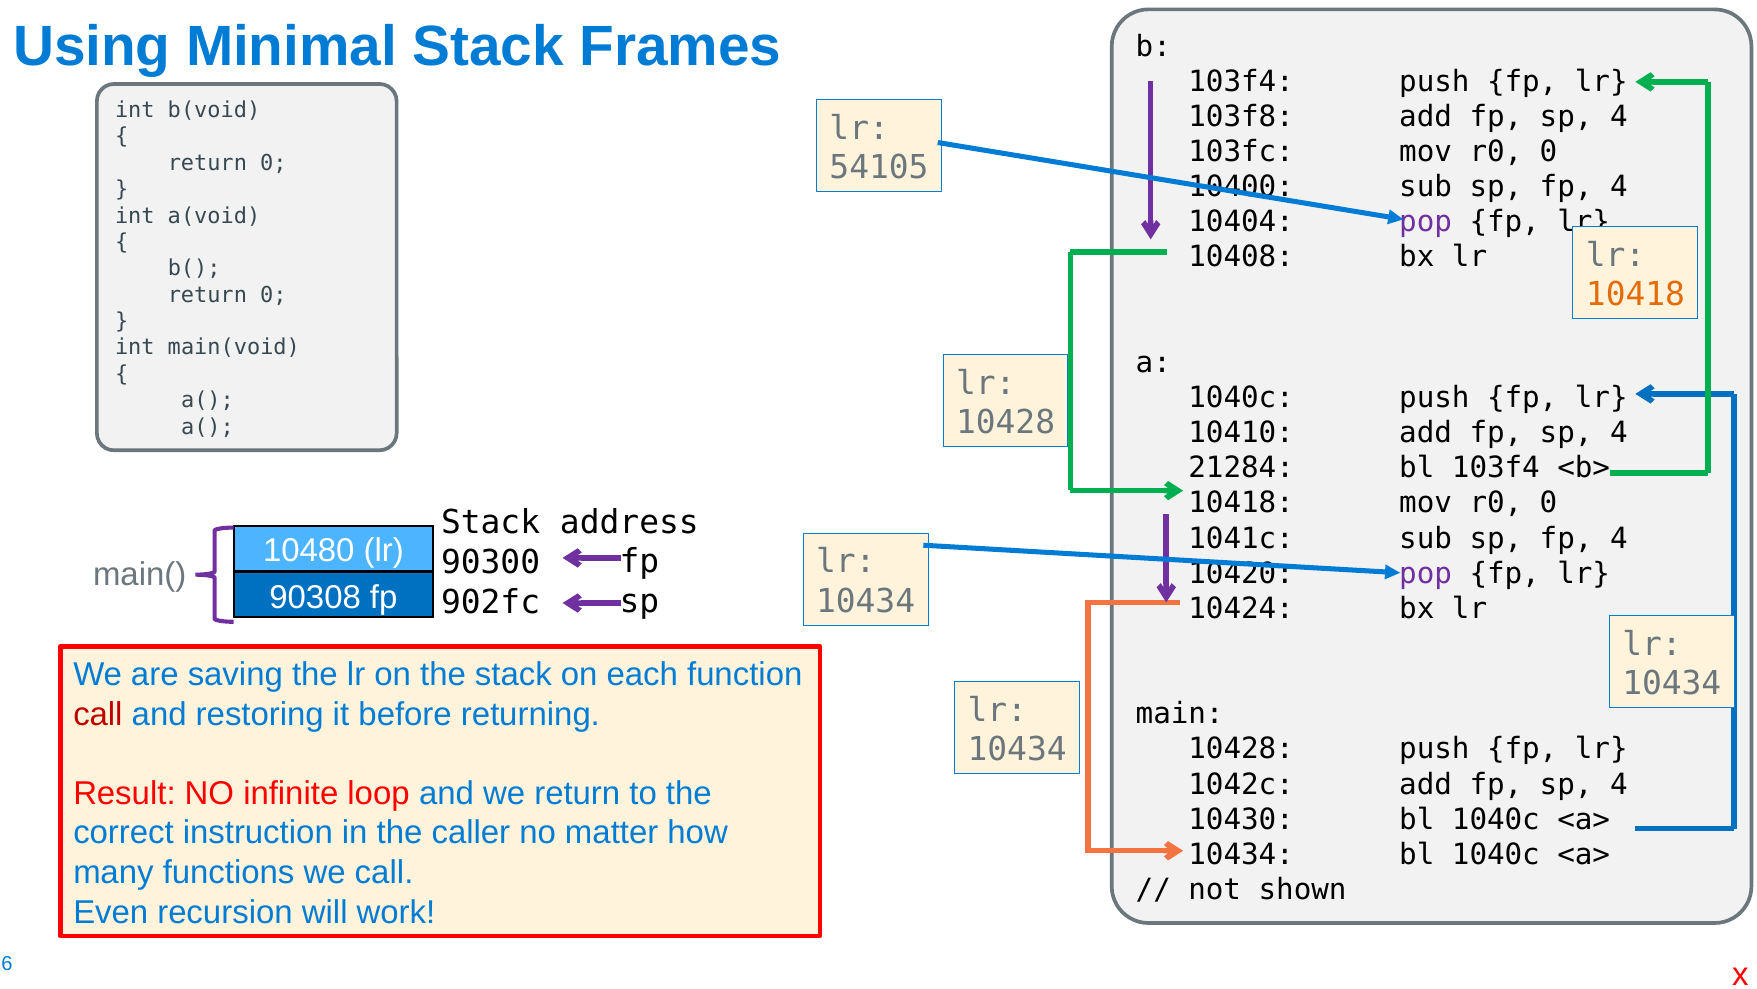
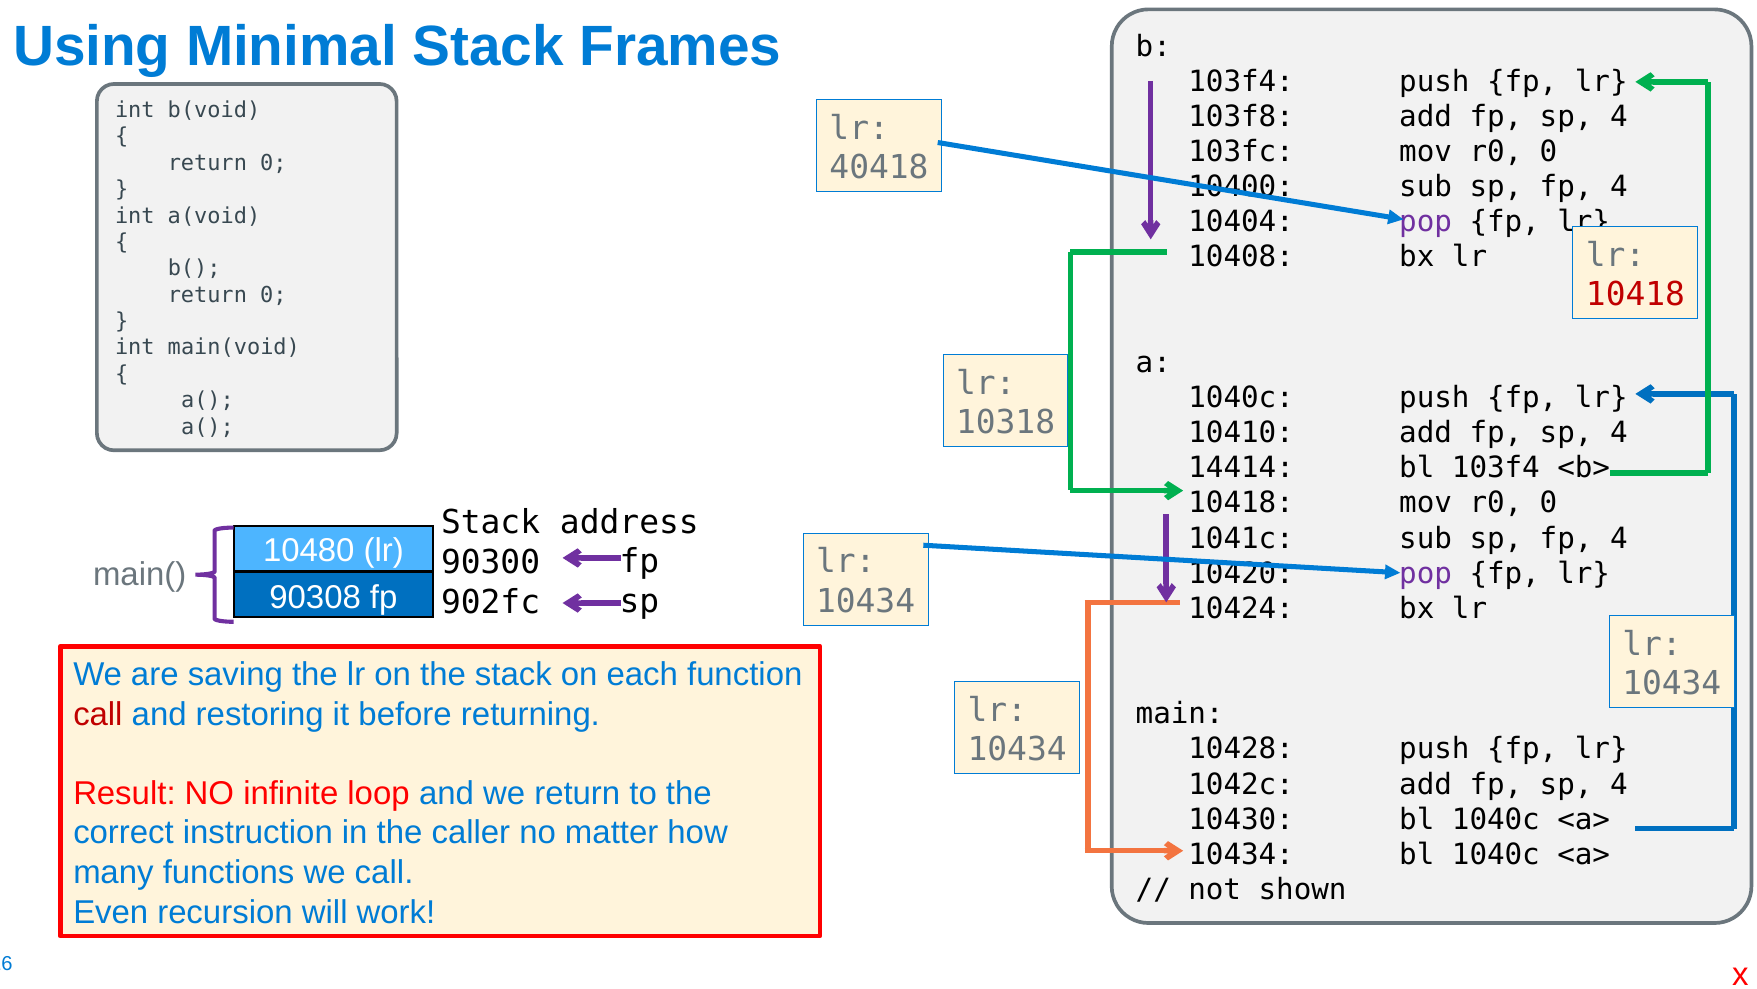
54105: 54105 -> 40418
10418 at (1635, 295) colour: orange -> red
10428 at (1006, 423): 10428 -> 10318
21284: 21284 -> 14414
